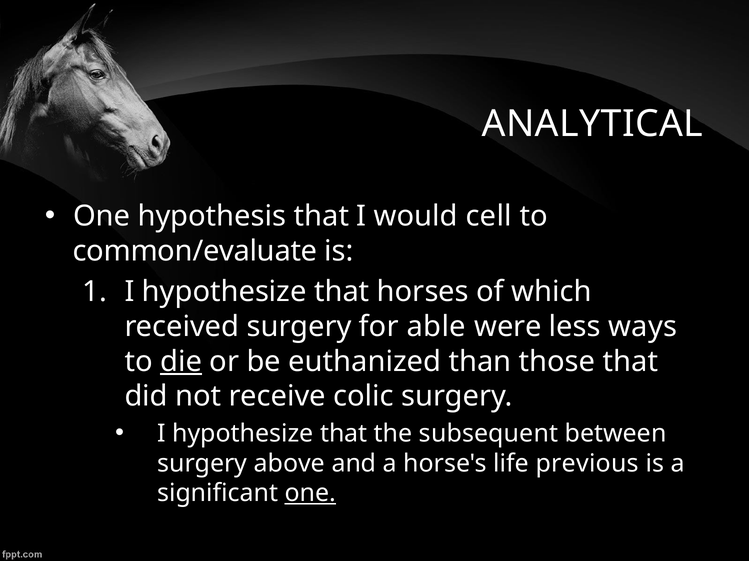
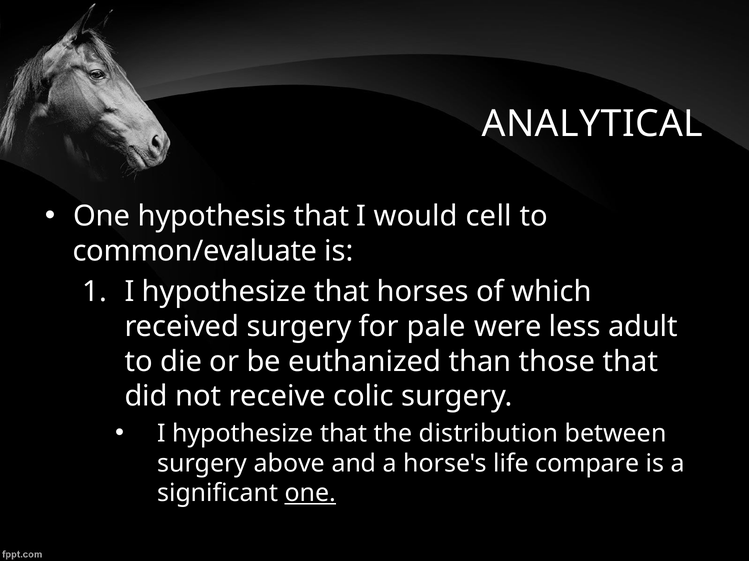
able: able -> pale
ways: ways -> adult
die underline: present -> none
subsequent: subsequent -> distribution
previous: previous -> compare
